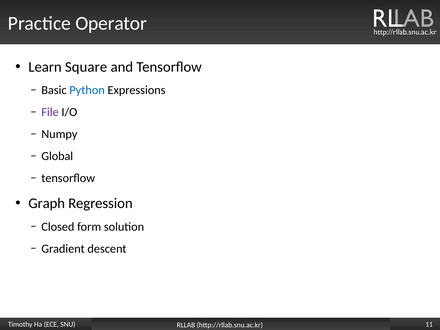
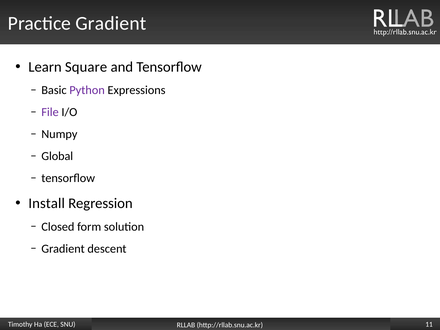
Practice Operator: Operator -> Gradient
Python colour: blue -> purple
Graph: Graph -> Install
